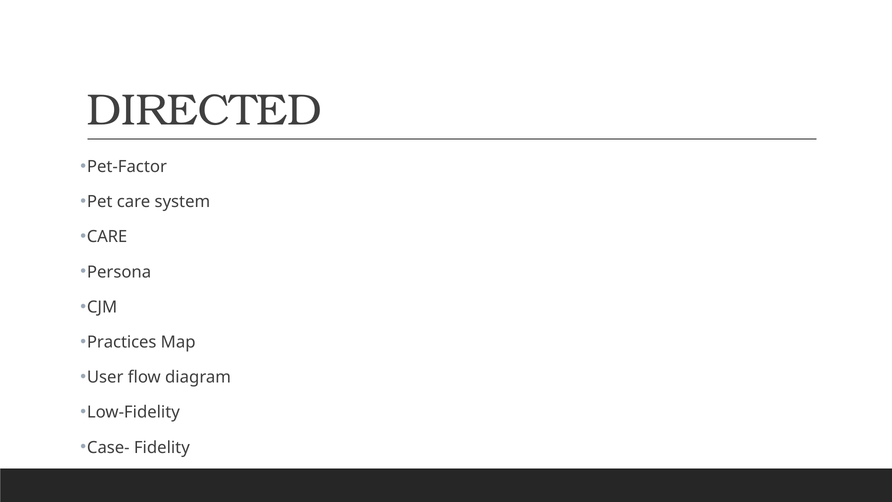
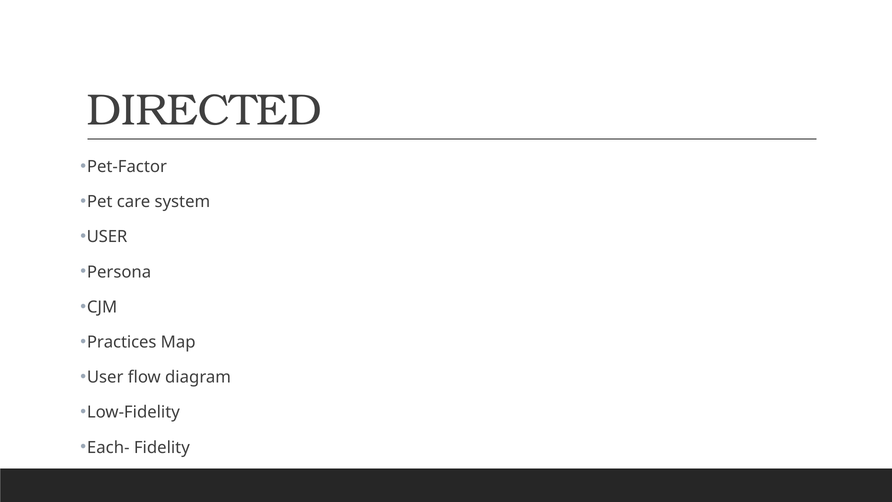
CARE at (107, 237): CARE -> USER
Case-: Case- -> Each-
